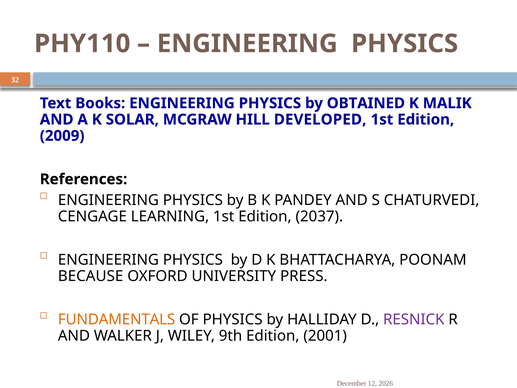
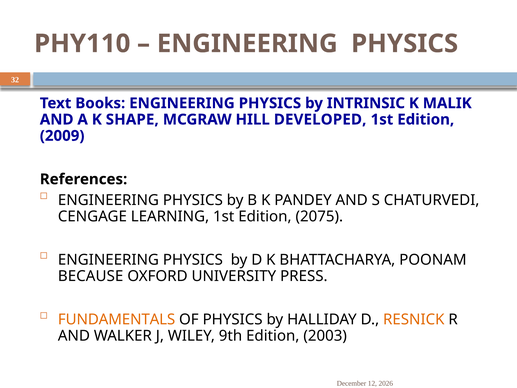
OBTAINED: OBTAINED -> INTRINSIC
SOLAR: SOLAR -> SHAPE
2037: 2037 -> 2075
RESNICK colour: purple -> orange
2001: 2001 -> 2003
